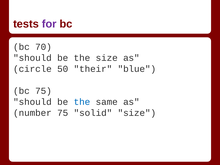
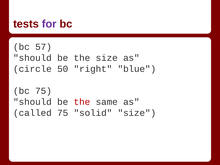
70: 70 -> 57
their: their -> right
the at (82, 102) colour: blue -> red
number: number -> called
